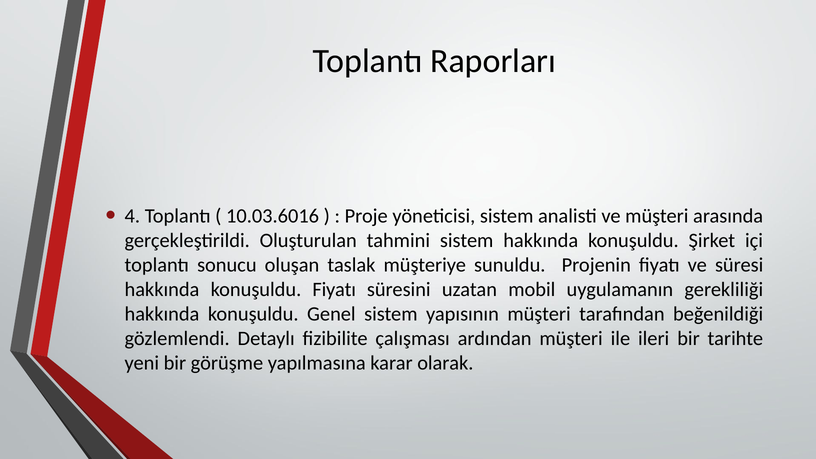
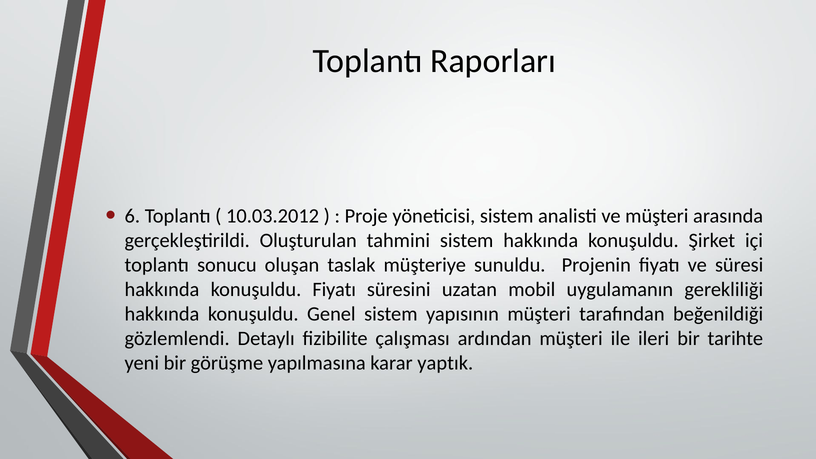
4: 4 -> 6
10.03.6016: 10.03.6016 -> 10.03.2012
olarak: olarak -> yaptık
